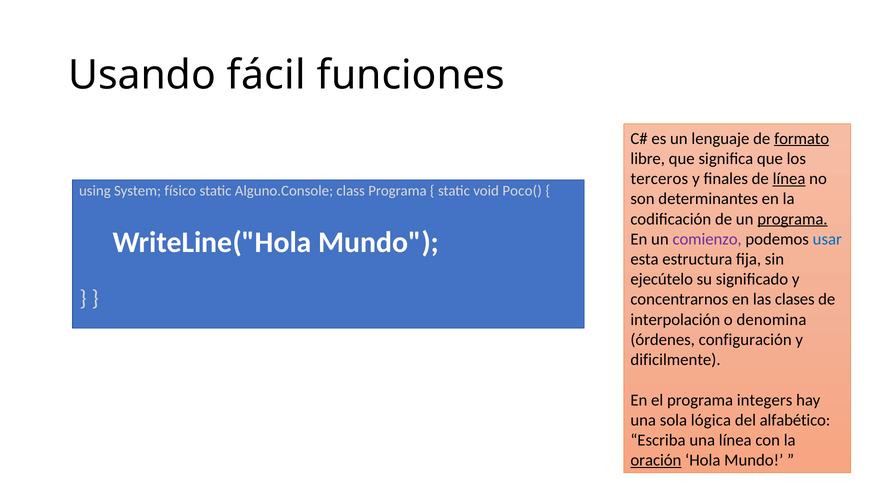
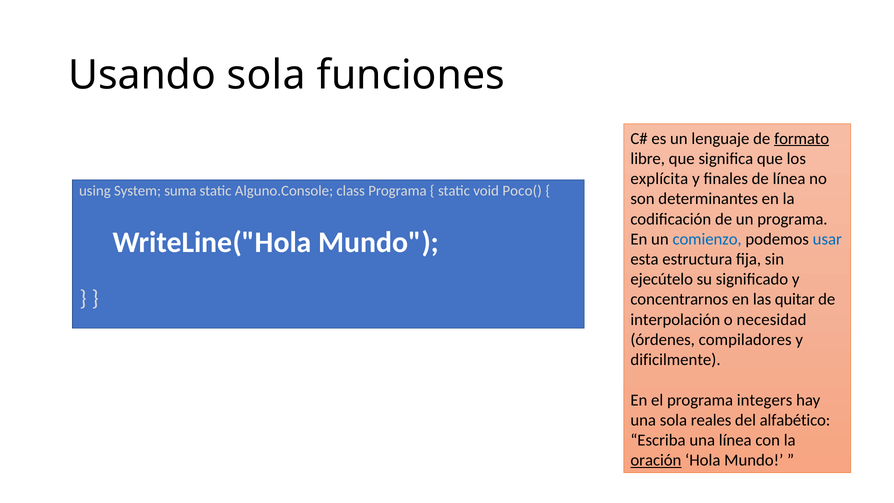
Usando fácil: fácil -> sola
terceros: terceros -> explícita
línea at (789, 179) underline: present -> none
físico: físico -> suma
programa at (792, 219) underline: present -> none
comienzo colour: purple -> blue
clases: clases -> quitar
denomina: denomina -> necesidad
configuración: configuración -> compiladores
lógica: lógica -> reales
